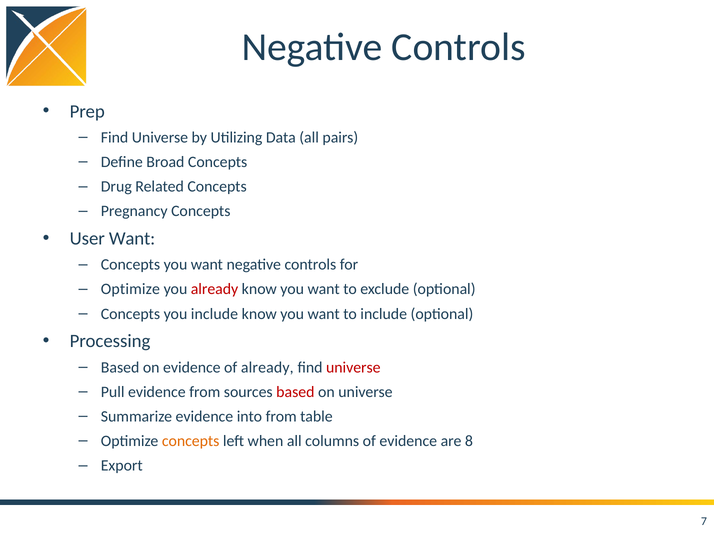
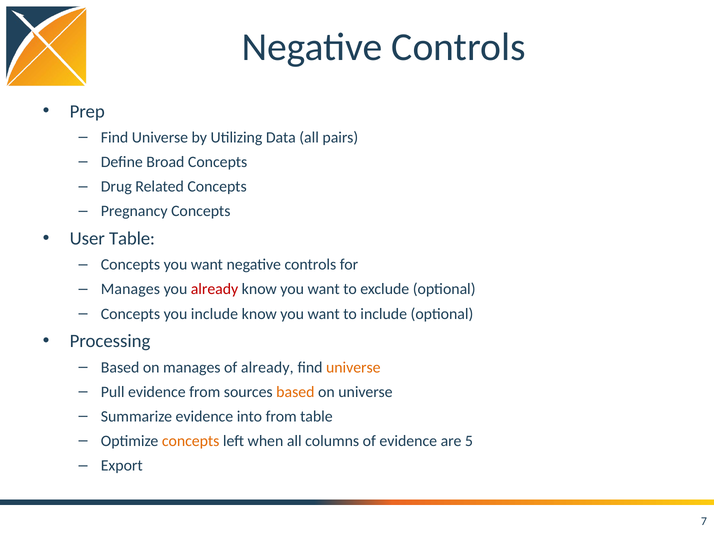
User Want: Want -> Table
Optimize at (130, 290): Optimize -> Manages
on evidence: evidence -> manages
universe at (353, 368) colour: red -> orange
based at (295, 392) colour: red -> orange
8: 8 -> 5
